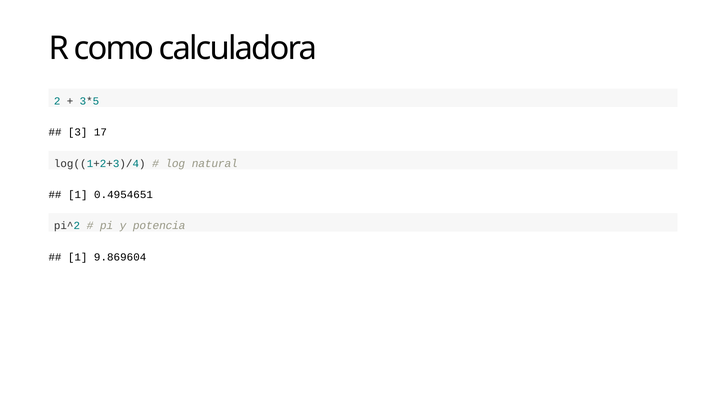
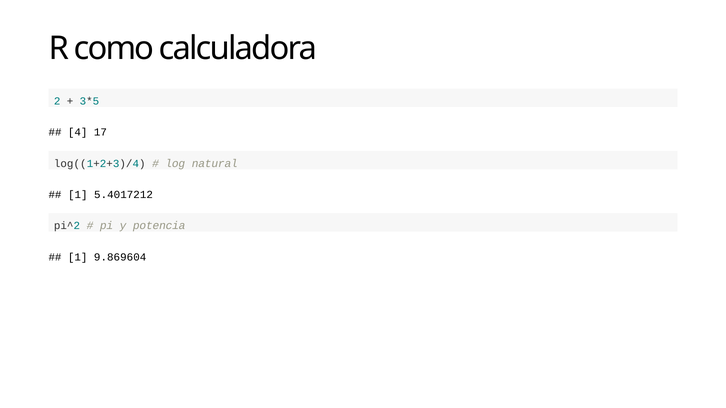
3: 3 -> 4
0.4954651: 0.4954651 -> 5.4017212
